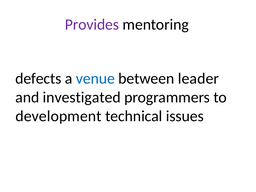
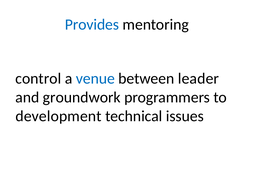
Provides colour: purple -> blue
defects: defects -> control
investigated: investigated -> groundwork
